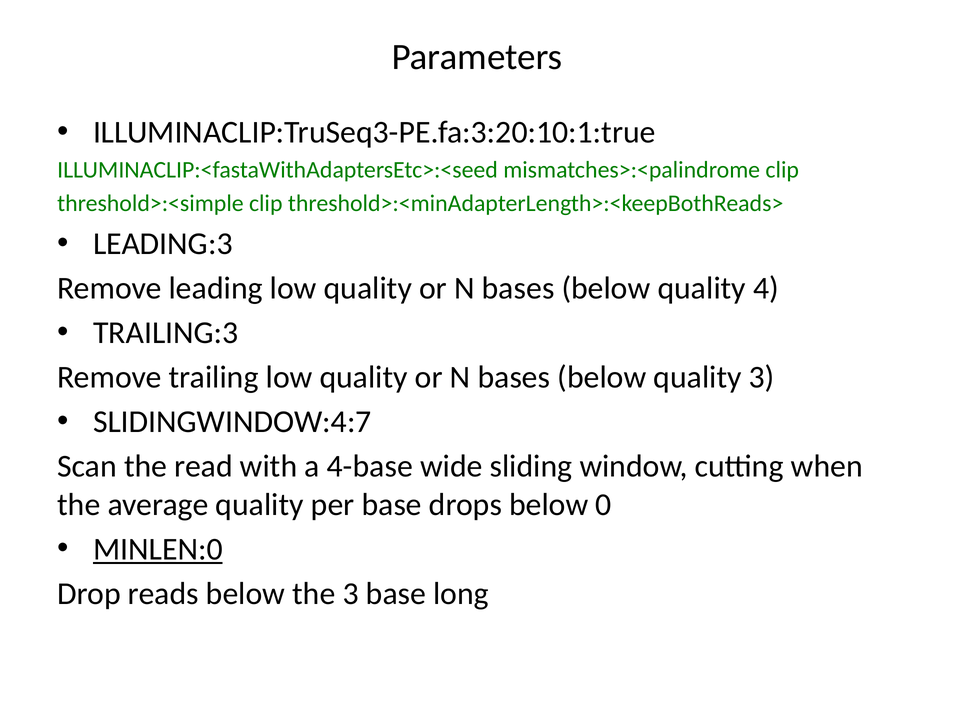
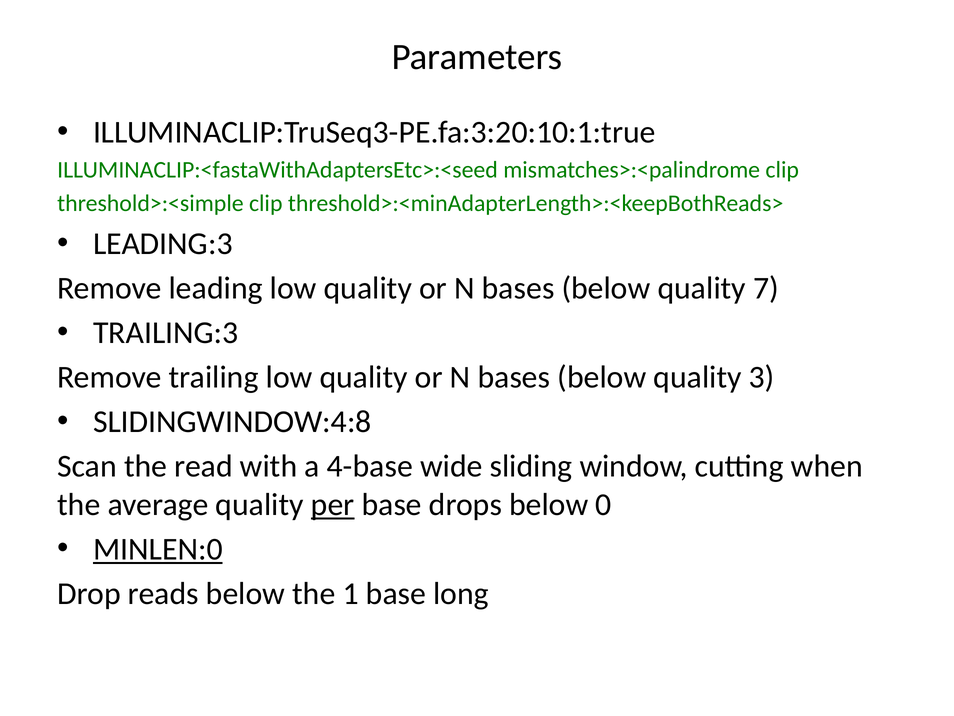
4: 4 -> 7
SLIDINGWINDOW:4:7: SLIDINGWINDOW:4:7 -> SLIDINGWINDOW:4:8
per underline: none -> present
the 3: 3 -> 1
